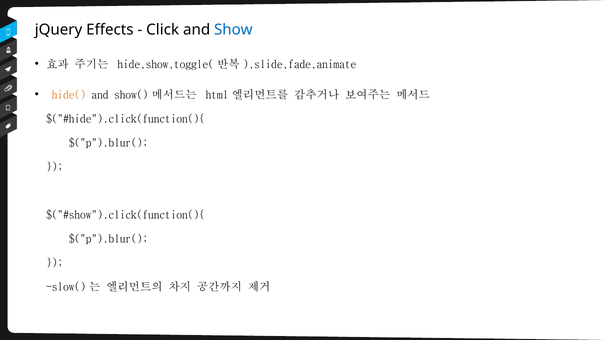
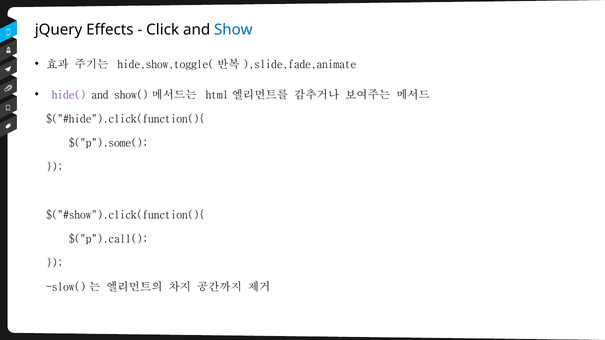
hide( colour: orange -> purple
$("p").blur( at (108, 143): $("p").blur( -> $("p").some(
$("p").blur( at (108, 239): $("p").blur( -> $("p").call(
